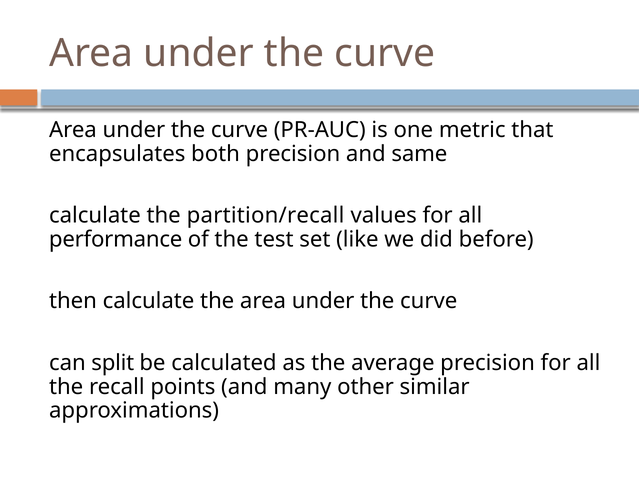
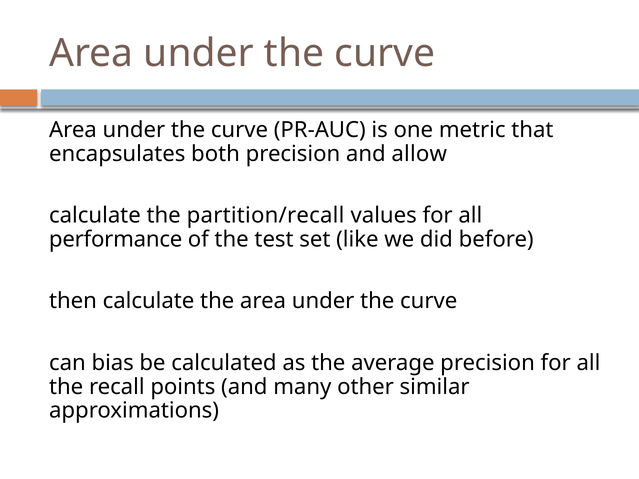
same: same -> allow
split: split -> bias
